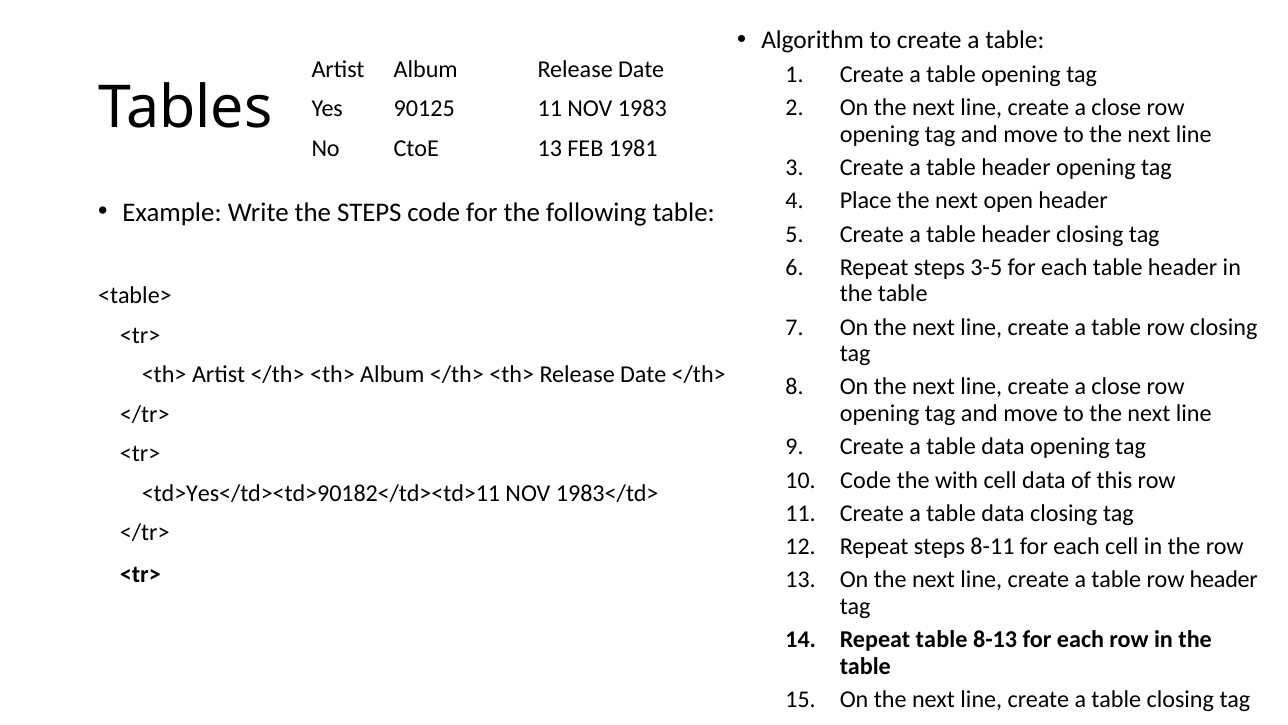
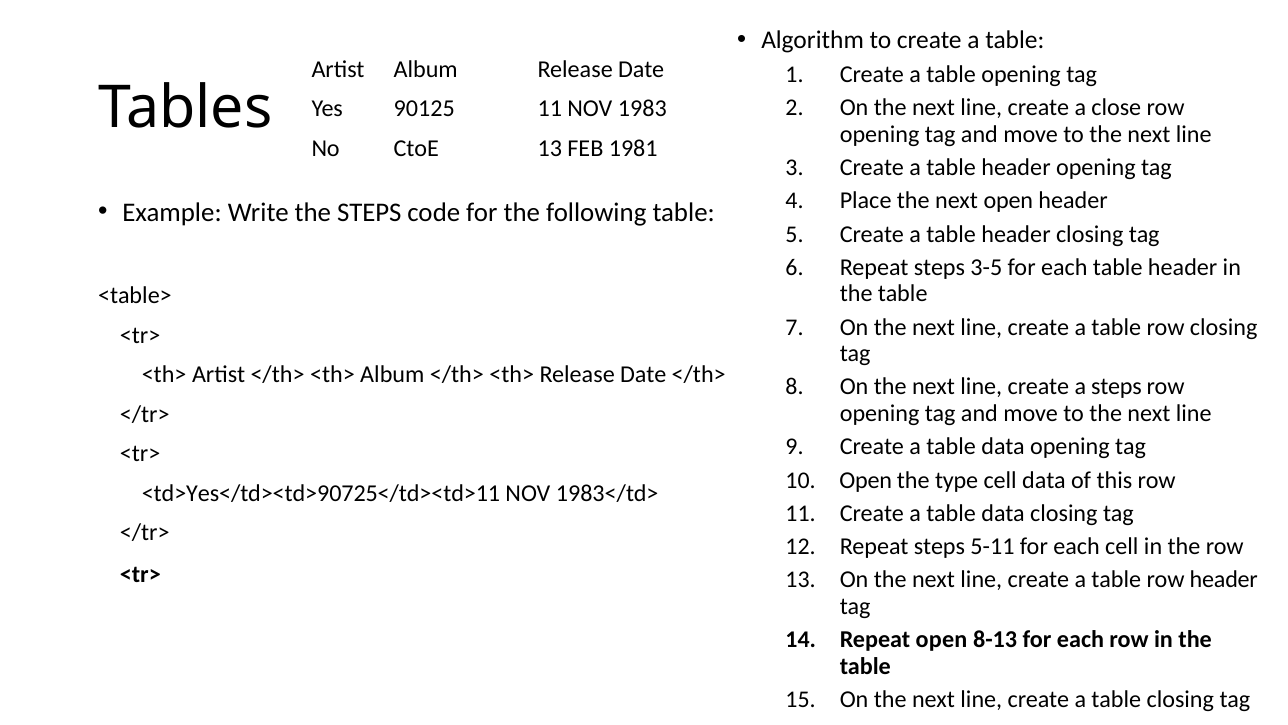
close at (1116, 387): close -> steps
Code at (866, 480): Code -> Open
with: with -> type
<td>Yes</td><td>90182</td><td>11: <td>Yes</td><td>90182</td><td>11 -> <td>Yes</td><td>90725</td><td>11
8-11: 8-11 -> 5-11
Repeat table: table -> open
